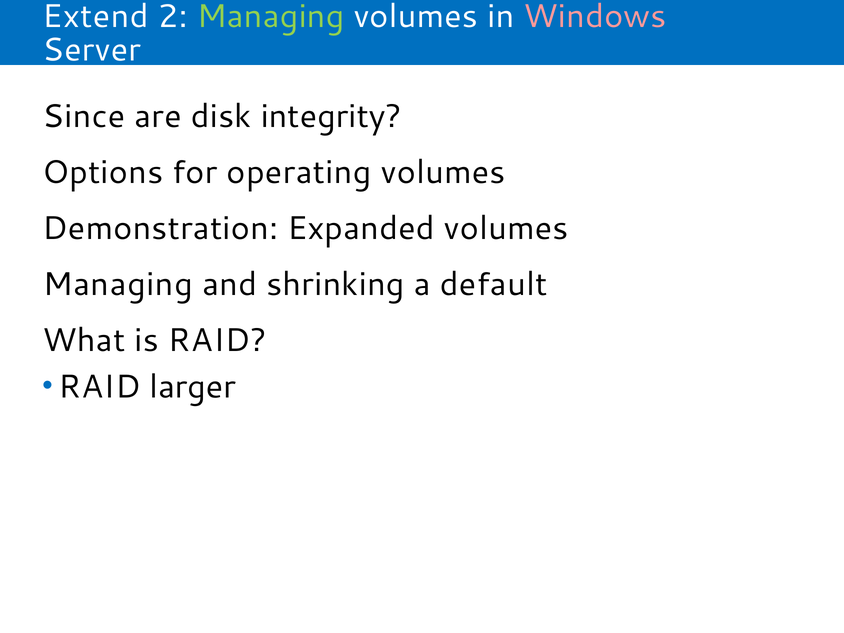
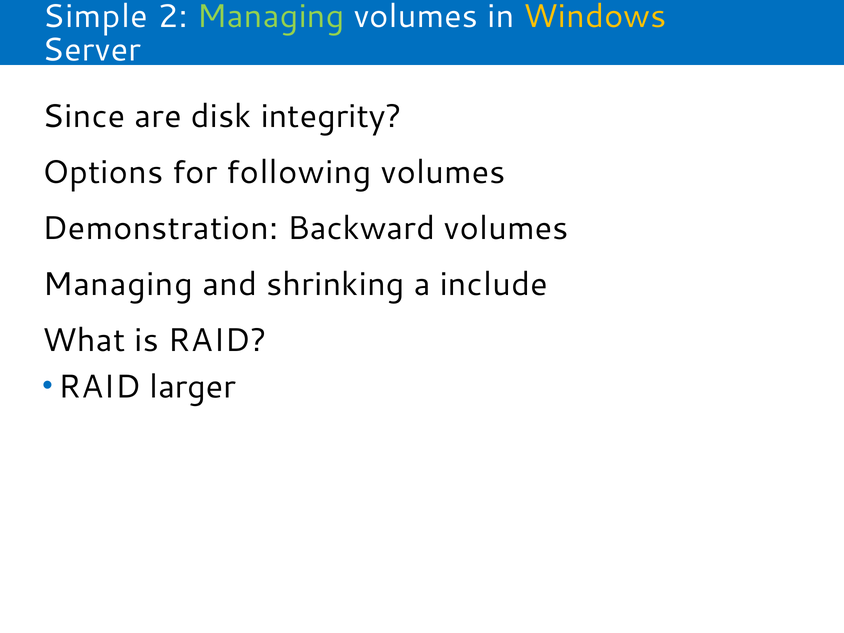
Extend: Extend -> Simple
Windows colour: pink -> yellow
operating: operating -> following
Expanded: Expanded -> Backward
default: default -> include
